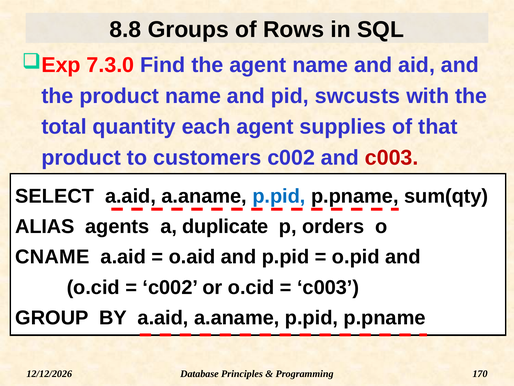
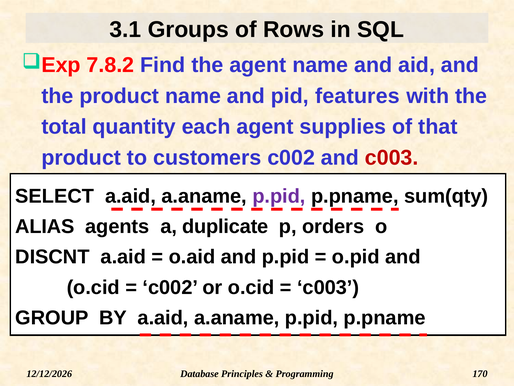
8.8: 8.8 -> 3.1
7.3.0: 7.3.0 -> 7.8.2
swcusts: swcusts -> features
p.pid at (279, 196) colour: blue -> purple
CNAME: CNAME -> DISCNT
